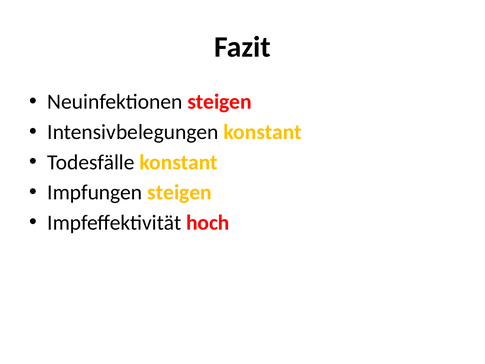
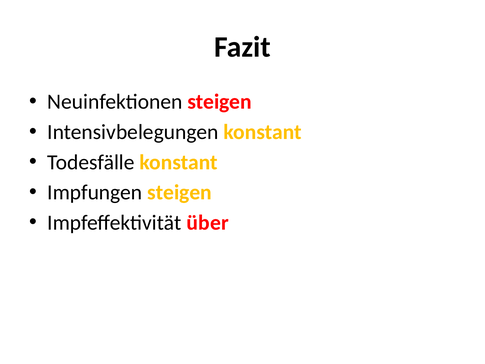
hoch: hoch -> über
